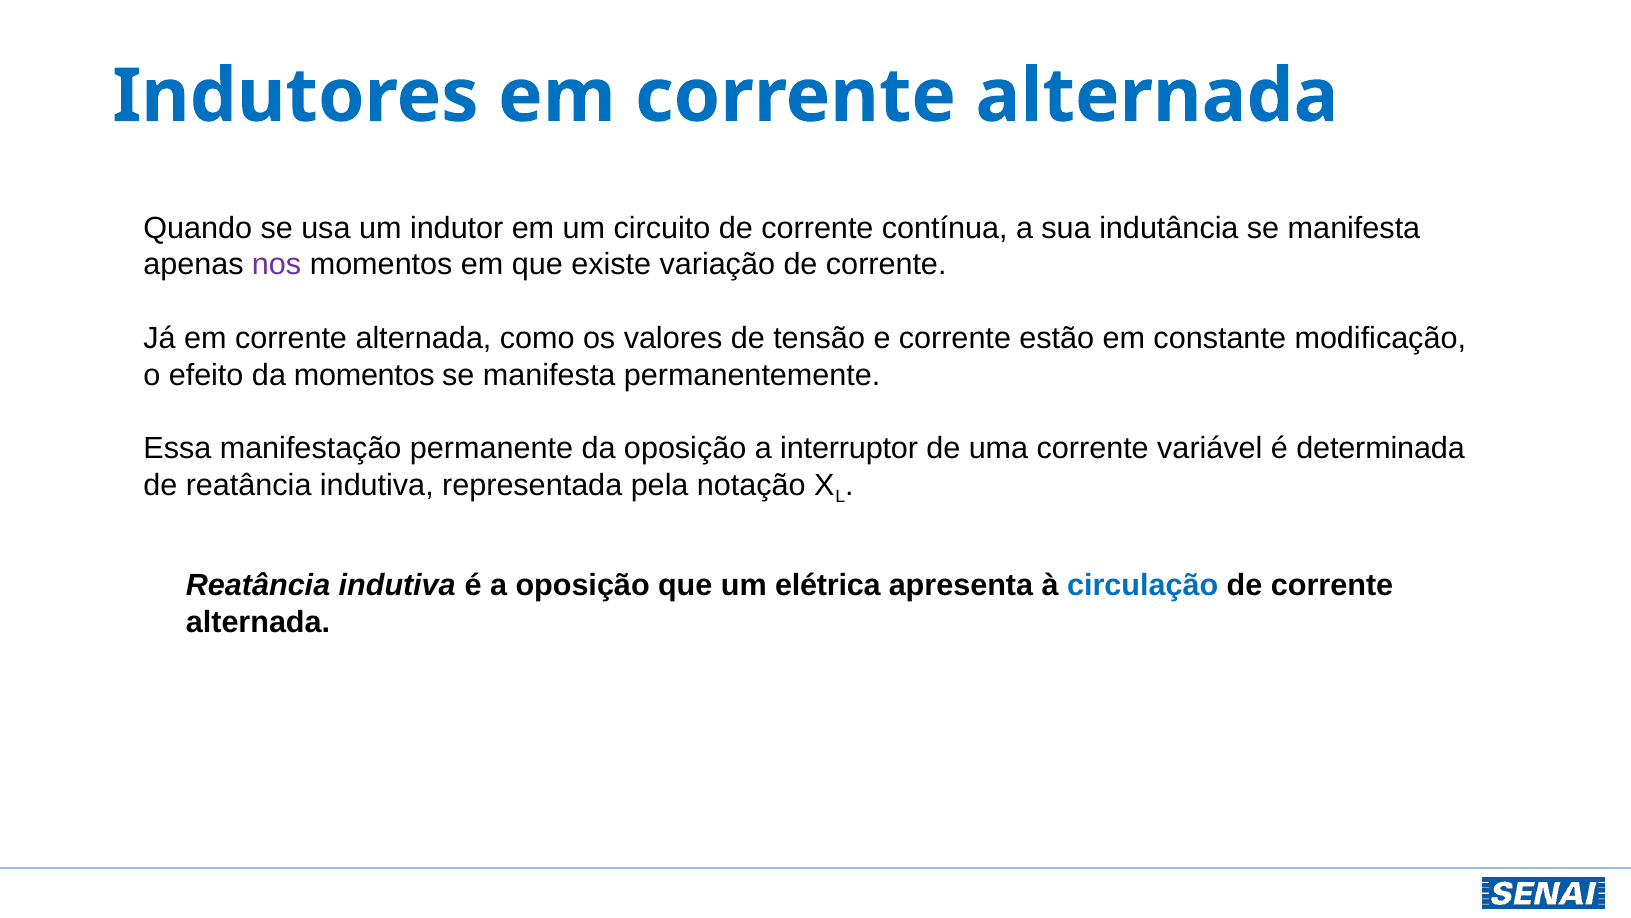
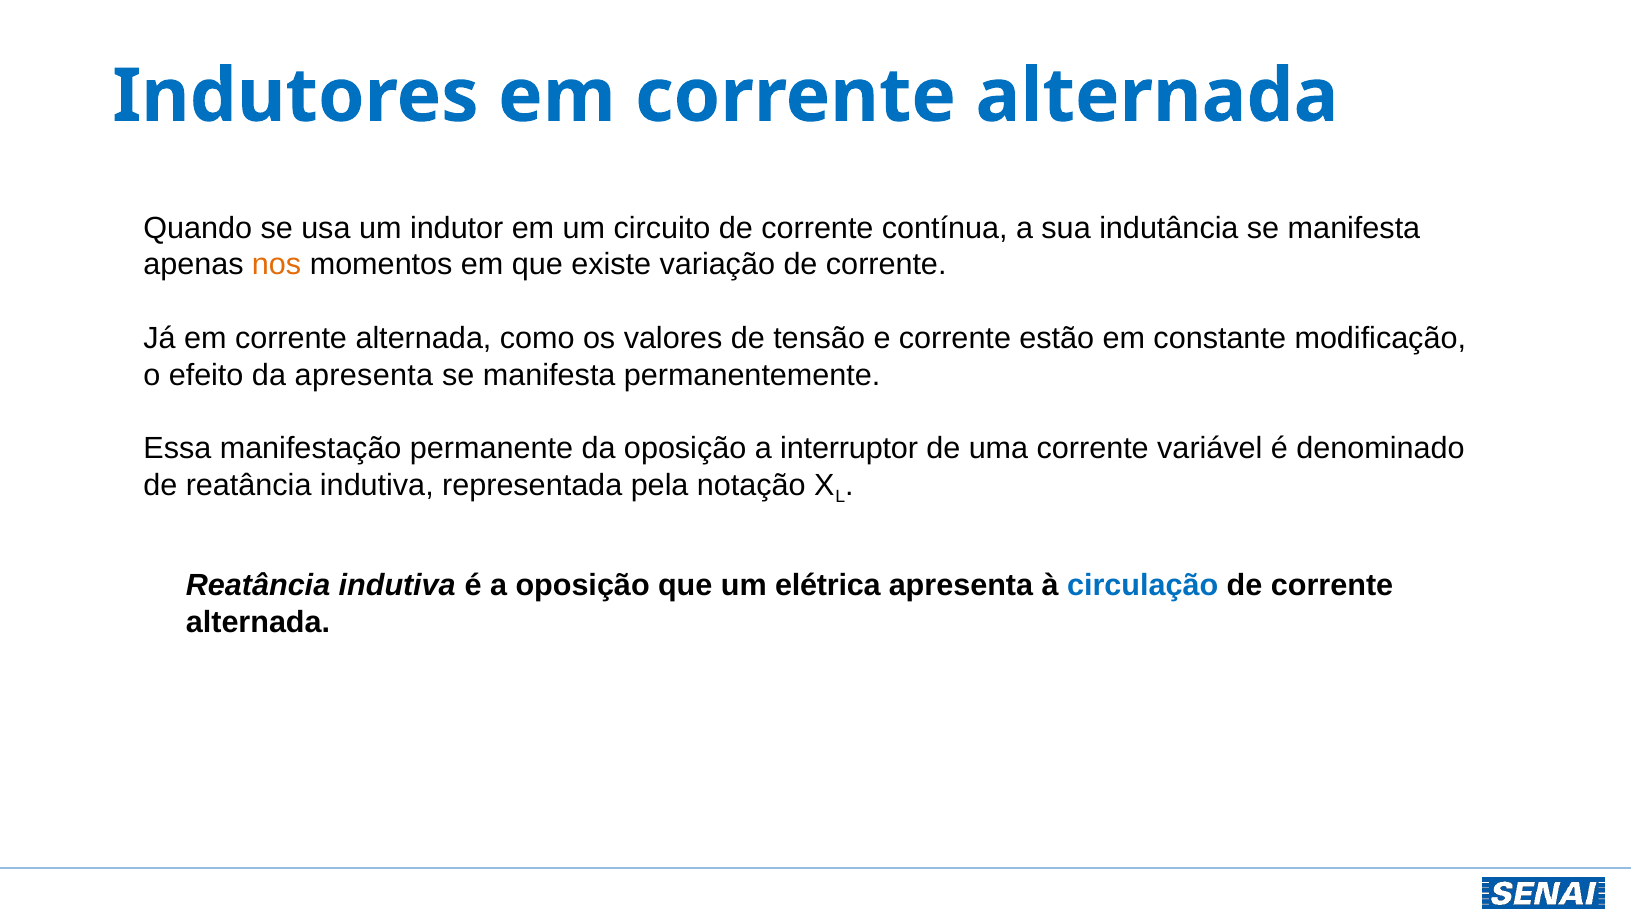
nos colour: purple -> orange
da momentos: momentos -> apresenta
determinada: determinada -> denominado
